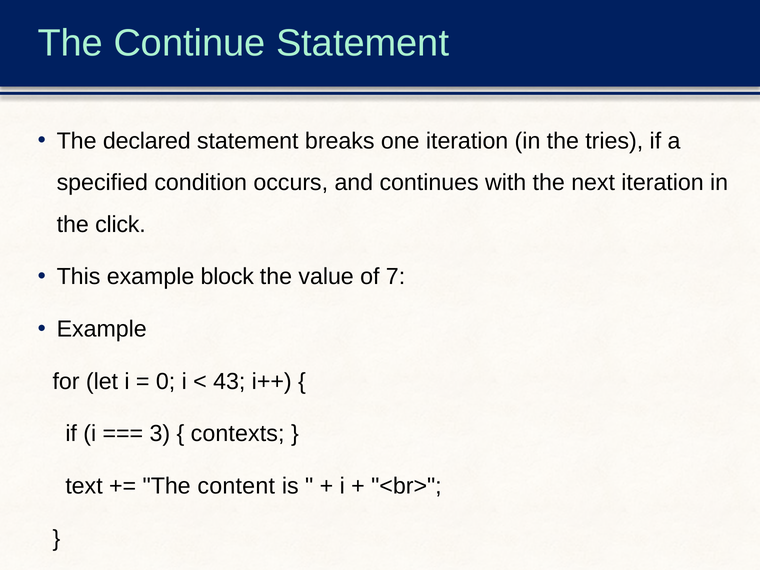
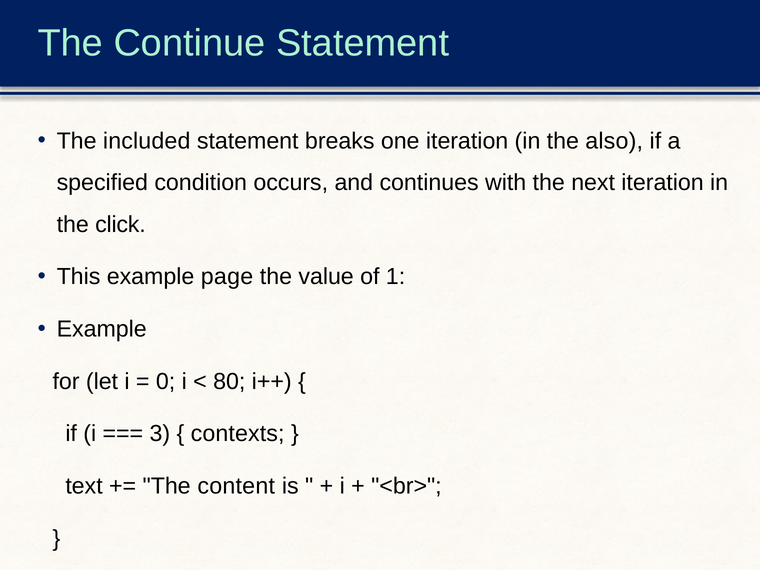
declared: declared -> included
tries: tries -> also
block: block -> page
7: 7 -> 1
43: 43 -> 80
